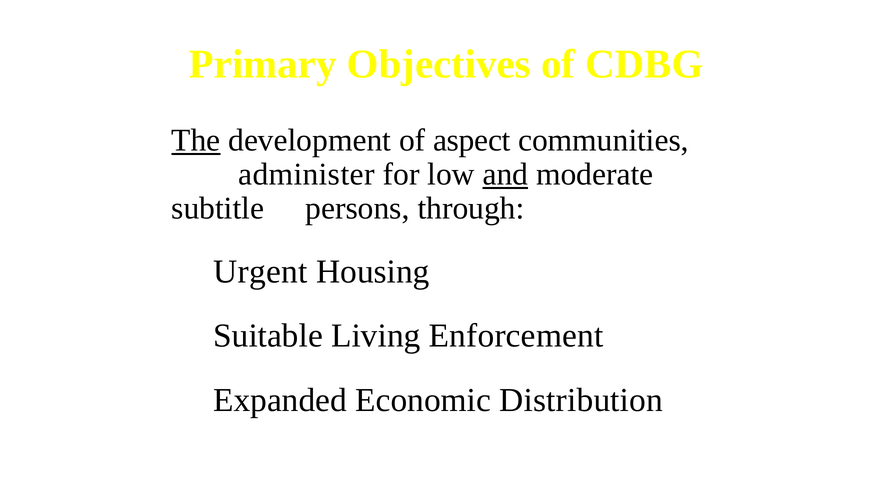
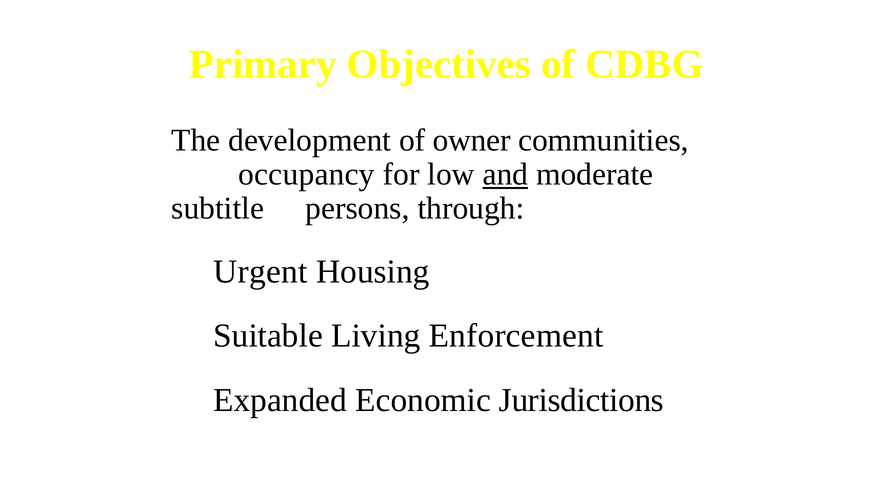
The underline: present -> none
aspect: aspect -> owner
administer: administer -> occupancy
Distribution: Distribution -> Jurisdictions
